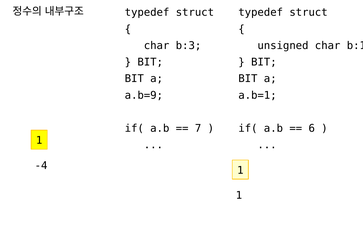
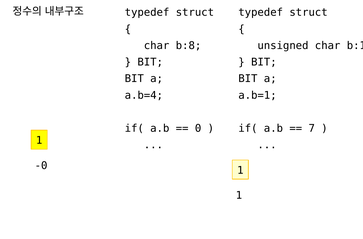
b:3: b:3 -> b:8
a.b=9: a.b=9 -> a.b=4
7: 7 -> 0
6: 6 -> 7
-4: -4 -> -0
